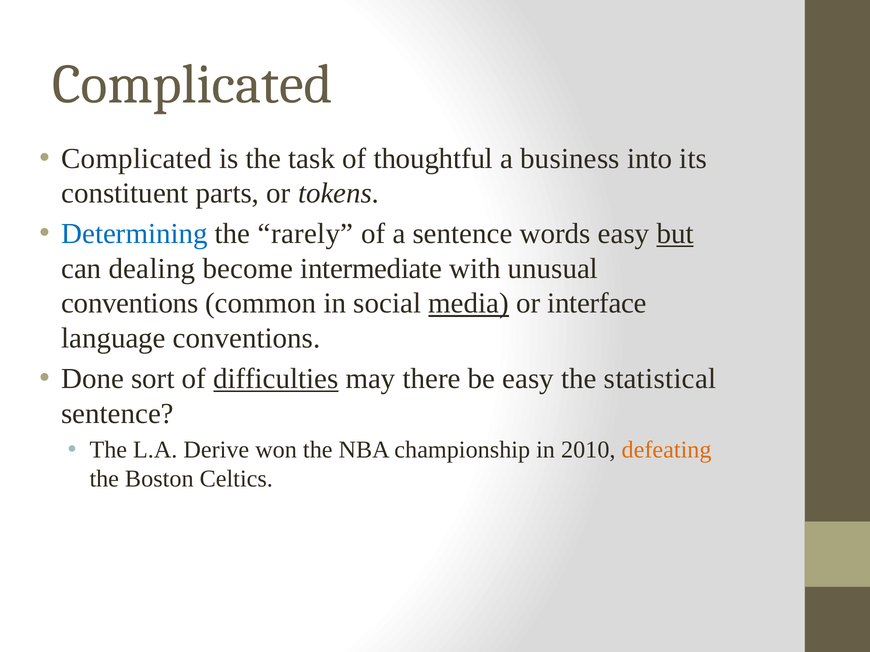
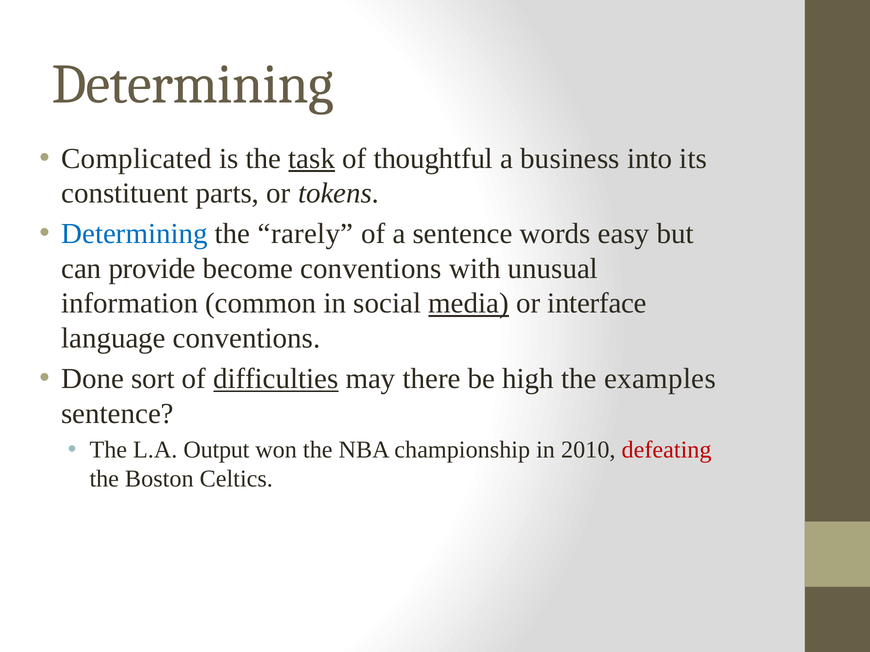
Complicated at (192, 84): Complicated -> Determining
task underline: none -> present
but underline: present -> none
dealing: dealing -> provide
become intermediate: intermediate -> conventions
conventions at (130, 304): conventions -> information
be easy: easy -> high
statistical: statistical -> examples
Derive: Derive -> Output
defeating colour: orange -> red
